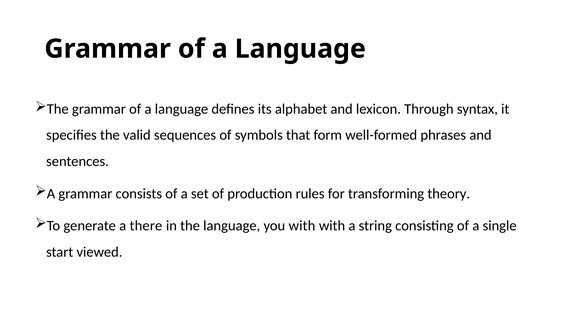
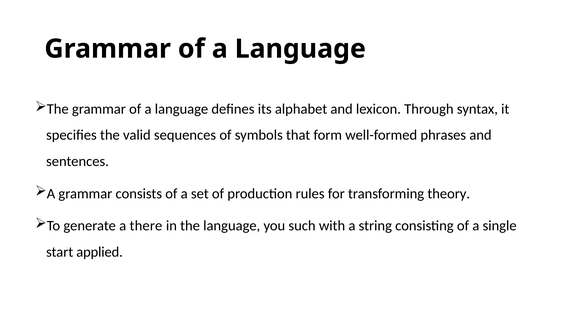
you with: with -> such
viewed: viewed -> applied
